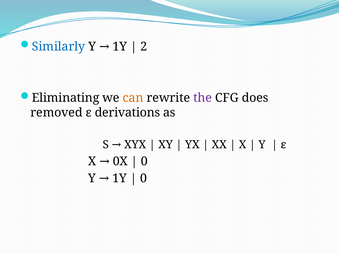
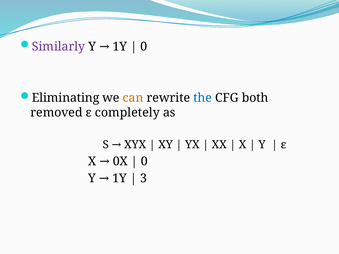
Similarly colour: blue -> purple
2 at (144, 47): 2 -> 0
the colour: purple -> blue
does: does -> both
derivations: derivations -> completely
0 at (143, 179): 0 -> 3
